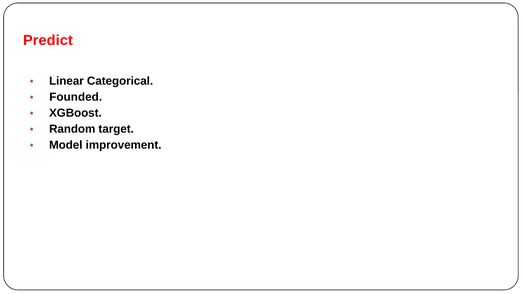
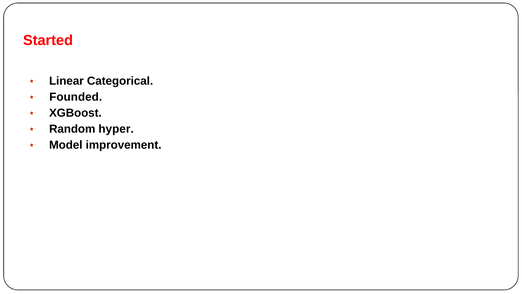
Predict: Predict -> Started
target: target -> hyper
